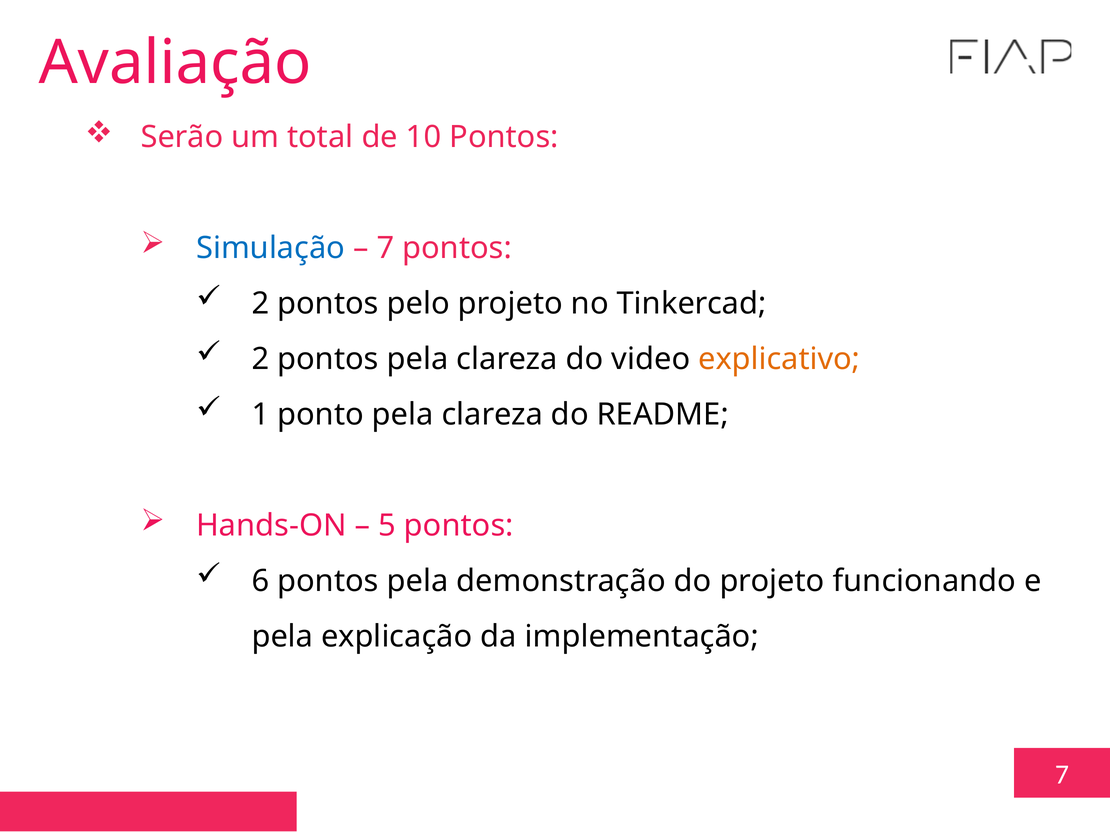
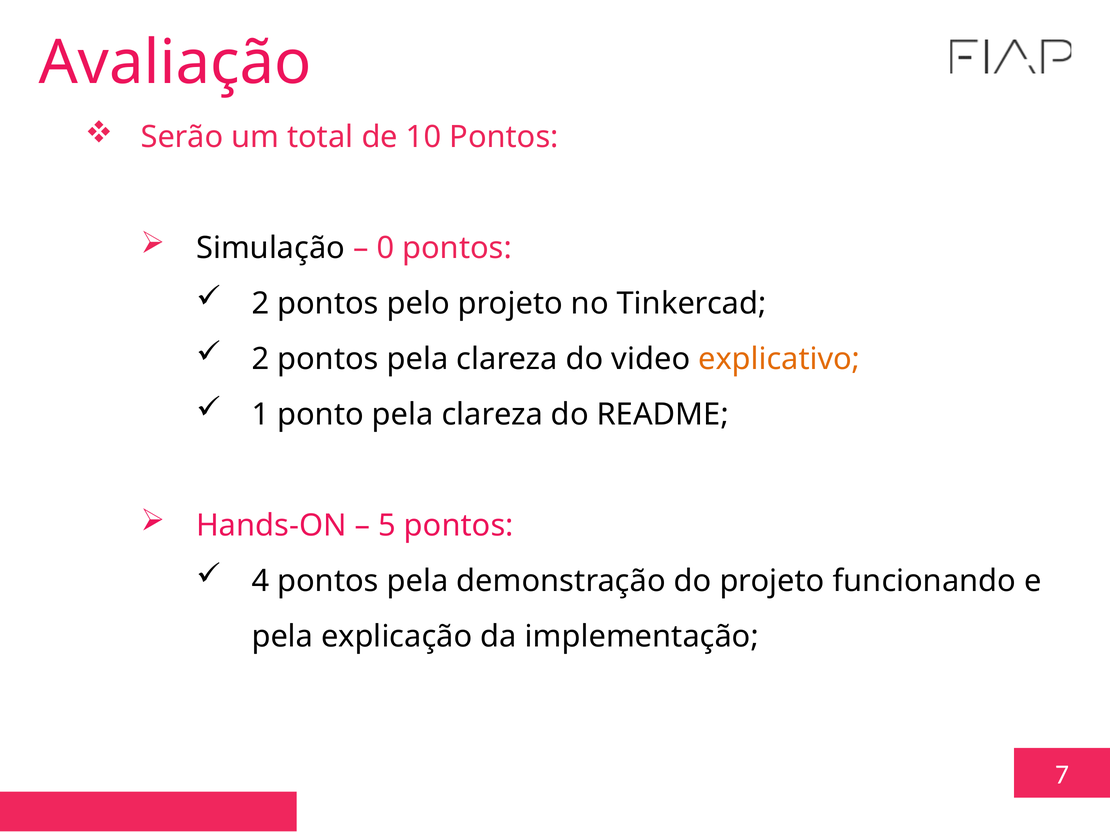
Simulação colour: blue -> black
7 at (386, 248): 7 -> 0
6: 6 -> 4
